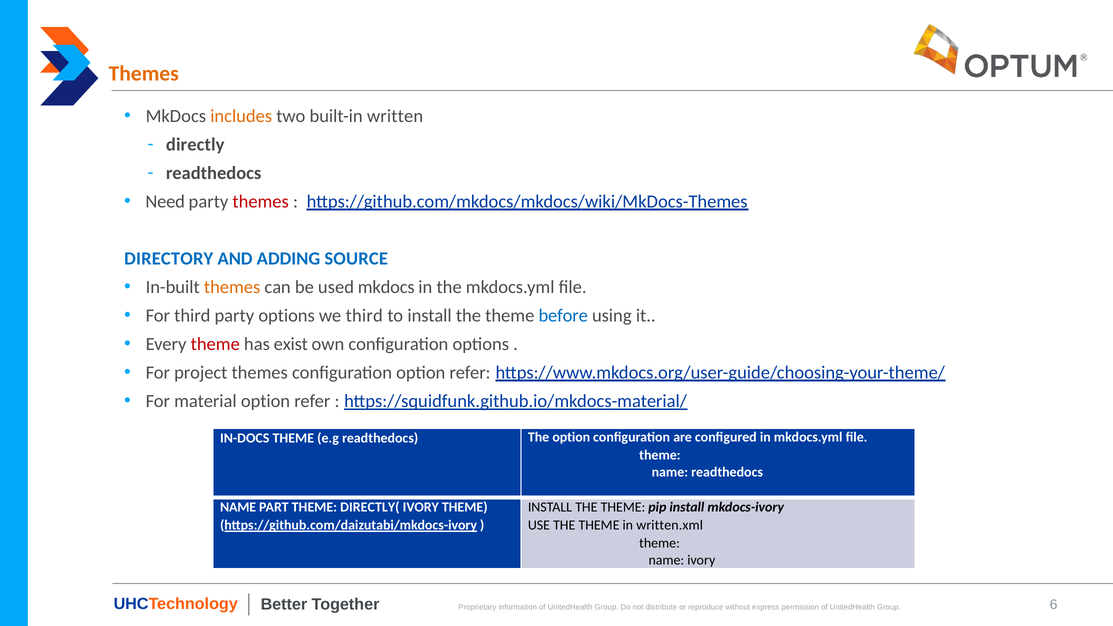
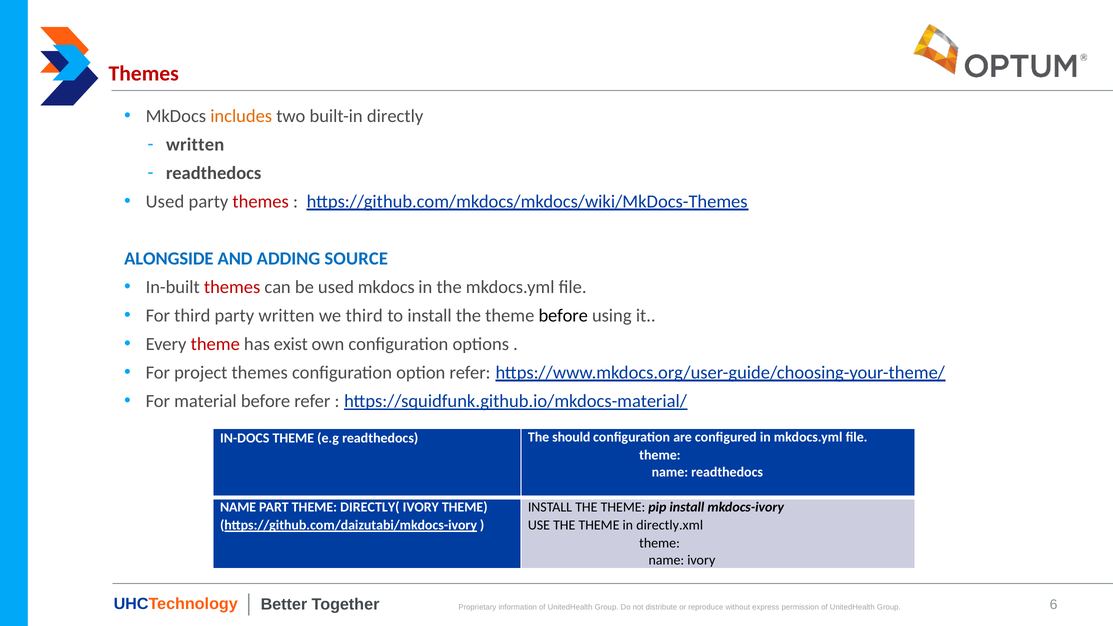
Themes at (144, 73) colour: orange -> red
written: written -> directly
directly at (195, 145): directly -> written
Need at (165, 201): Need -> Used
DIRECTORY: DIRECTORY -> ALONGSIDE
themes at (232, 287) colour: orange -> red
party options: options -> written
before at (563, 316) colour: blue -> black
material option: option -> before
The option: option -> should
written.xml: written.xml -> directly.xml
